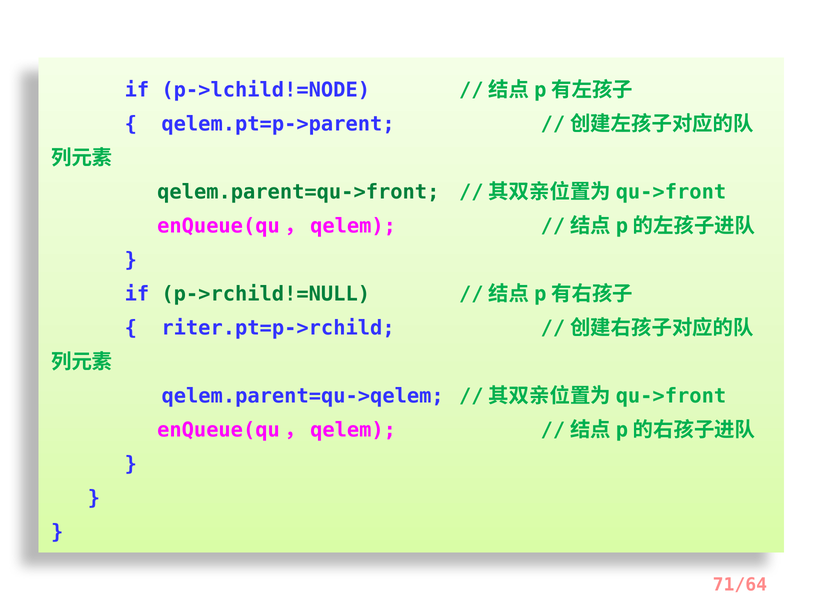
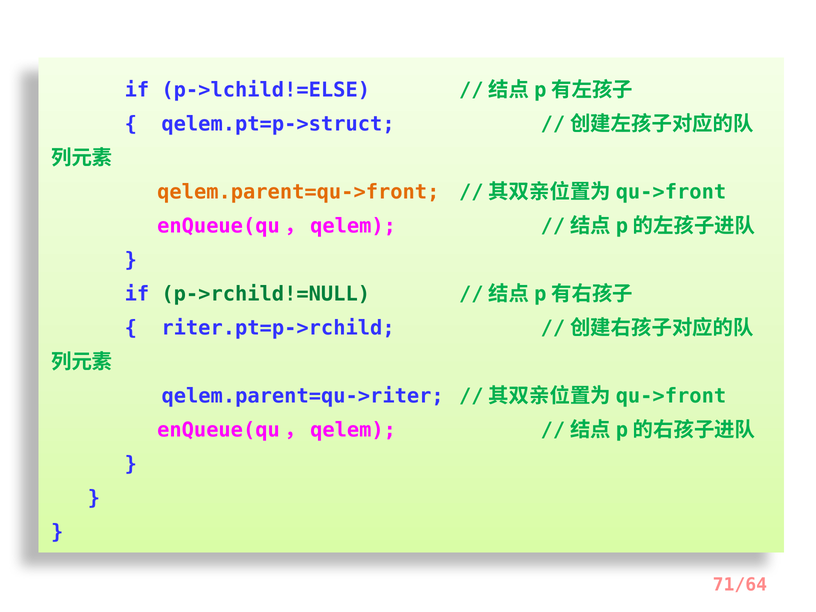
p->lchild!=NODE: p->lchild!=NODE -> p->lchild!=ELSE
qelem.pt=p->parent: qelem.pt=p->parent -> qelem.pt=p->struct
qelem.parent=qu->front colour: green -> orange
qelem.parent=qu->qelem: qelem.parent=qu->qelem -> qelem.parent=qu->riter
